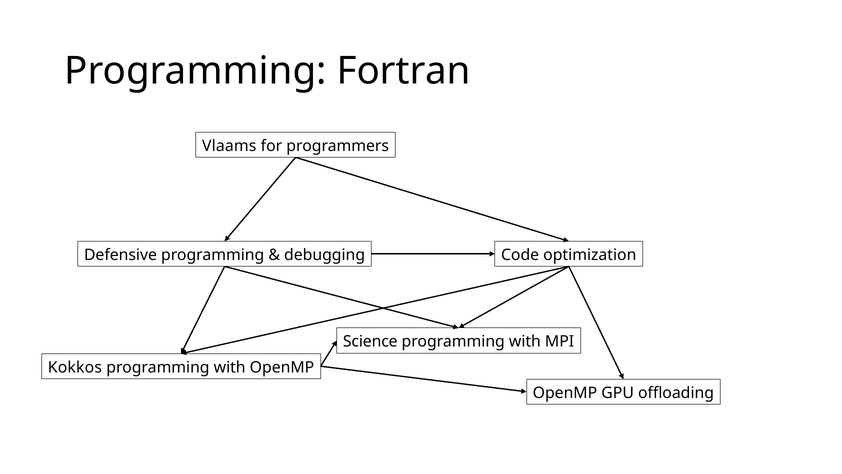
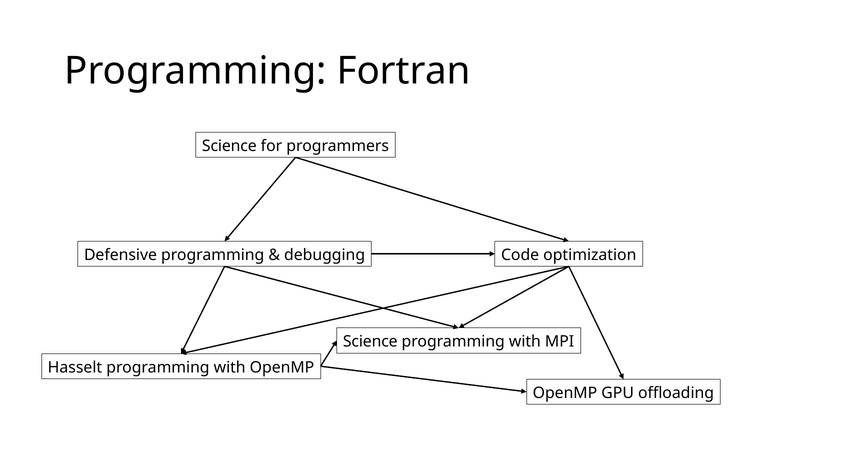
Vlaams at (229, 146): Vlaams -> Science
Kokkos: Kokkos -> Hasselt
